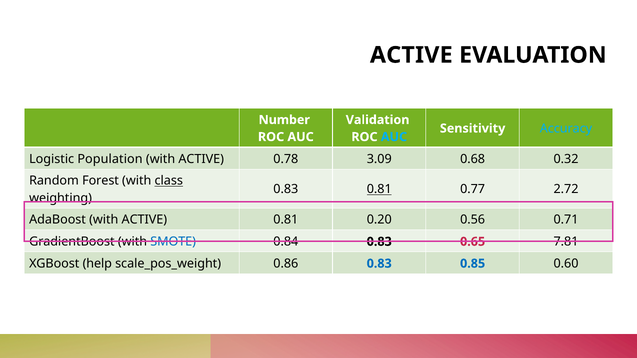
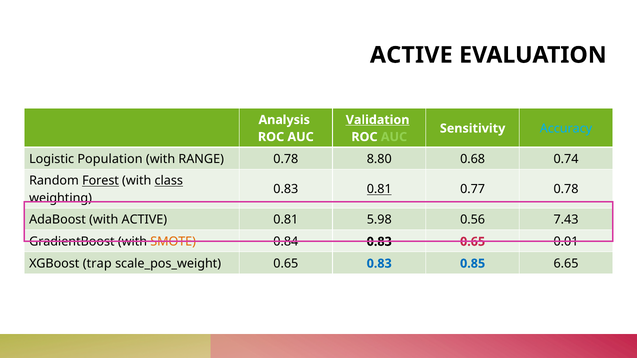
Number: Number -> Analysis
Validation underline: none -> present
AUC at (394, 137) colour: light blue -> light green
ACTIVE at (201, 159): ACTIVE -> RANGE
3.09: 3.09 -> 8.80
0.32: 0.32 -> 0.74
Forest underline: none -> present
0.77 2.72: 2.72 -> 0.78
0.20: 0.20 -> 5.98
0.71: 0.71 -> 7.43
SMOTE colour: blue -> orange
7.81: 7.81 -> 0.01
help: help -> trap
0.86 at (286, 264): 0.86 -> 0.65
0.60: 0.60 -> 6.65
